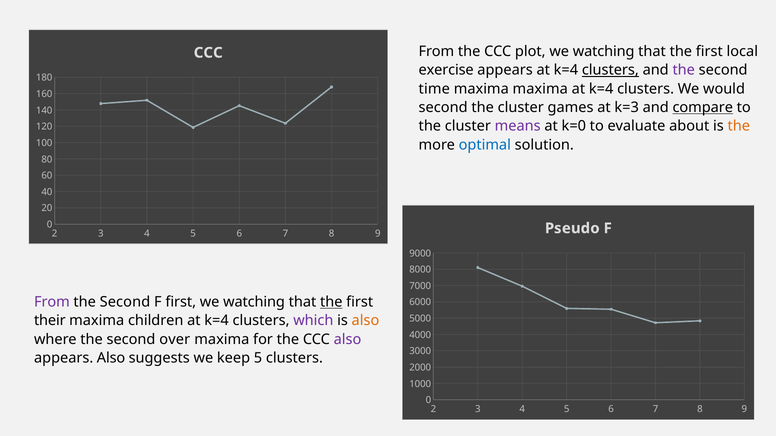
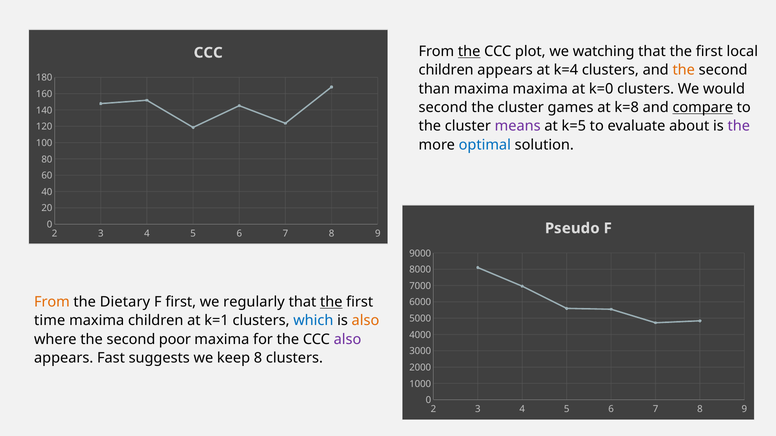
the at (469, 52) underline: none -> present
exercise at (446, 70): exercise -> children
clusters at (610, 70) underline: present -> none
the at (684, 70) colour: purple -> orange
time: time -> than
k=4 at (601, 89): k=4 -> k=0
k=3: k=3 -> k=8
k=0: k=0 -> k=5
the at (739, 126) colour: orange -> purple
From at (52, 302) colour: purple -> orange
Second at (125, 302): Second -> Dietary
watching at (254, 302): watching -> regularly
their: their -> time
k=4 at (217, 321): k=4 -> k=1
which colour: purple -> blue
over: over -> poor
appears Also: Also -> Fast
keep 5: 5 -> 8
